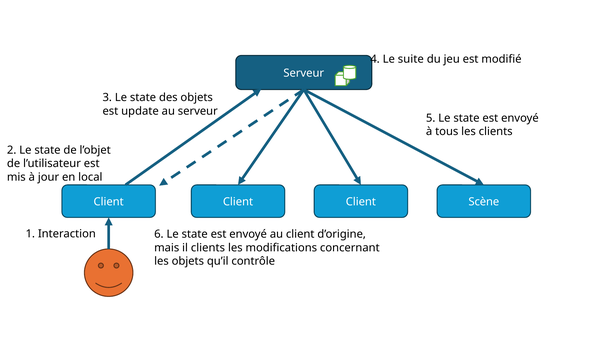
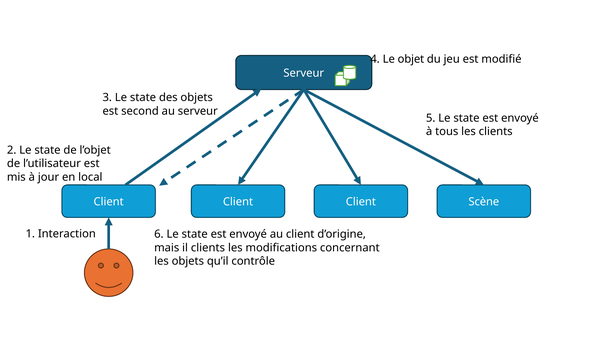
suite: suite -> objet
update: update -> second
